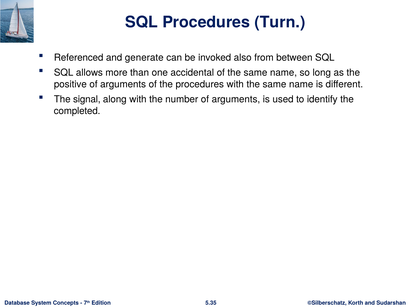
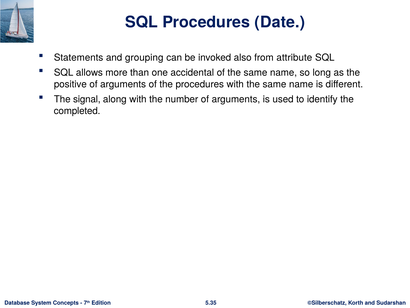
Turn: Turn -> Date
Referenced: Referenced -> Statements
generate: generate -> grouping
between: between -> attribute
